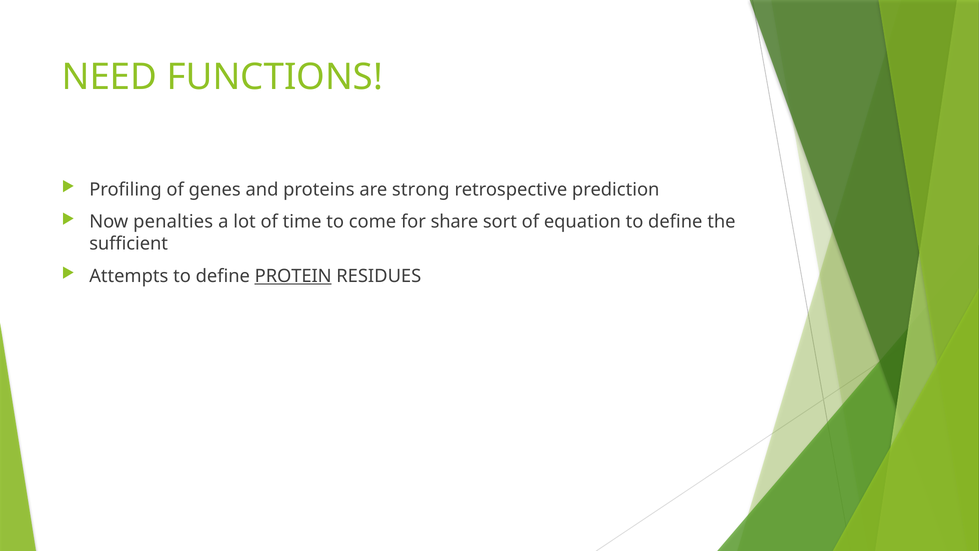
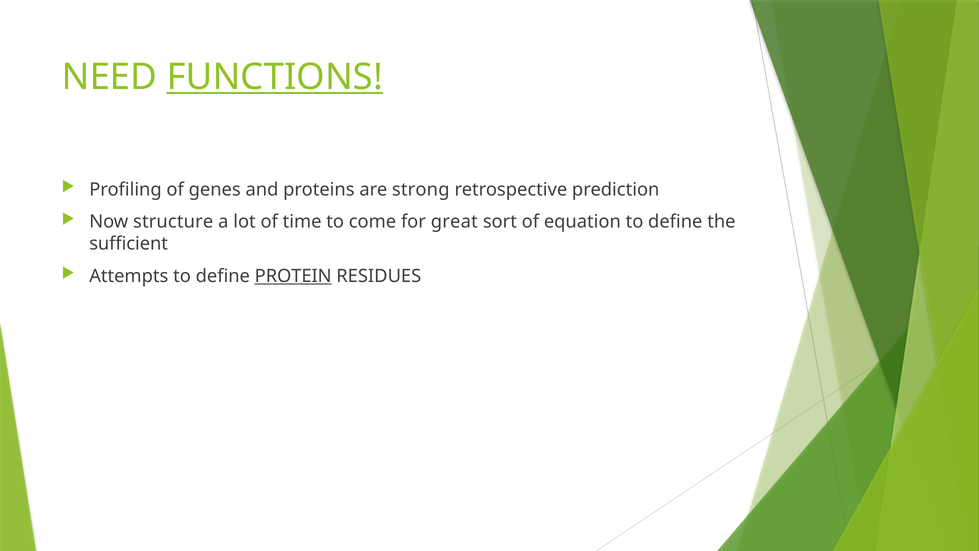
FUNCTIONS underline: none -> present
penalties: penalties -> structure
share: share -> great
